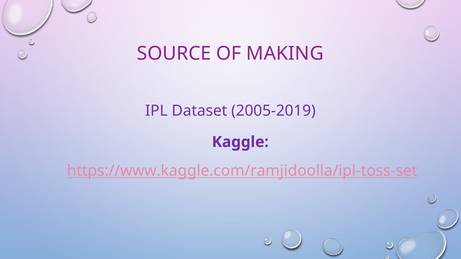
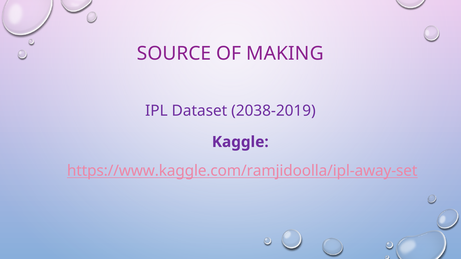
2005-2019: 2005-2019 -> 2038-2019
https://www.kaggle.com/ramjidoolla/ipl-toss-set: https://www.kaggle.com/ramjidoolla/ipl-toss-set -> https://www.kaggle.com/ramjidoolla/ipl-away-set
